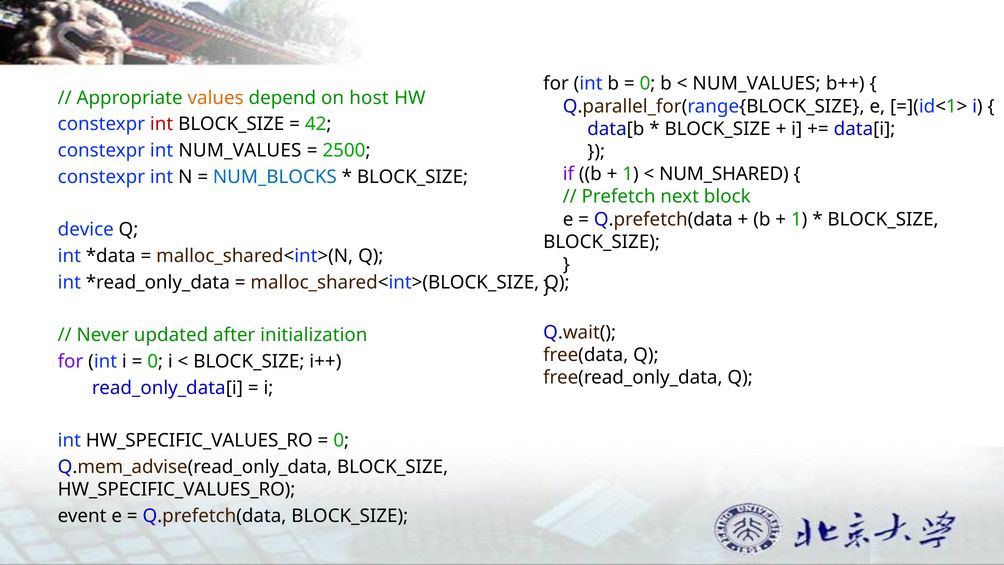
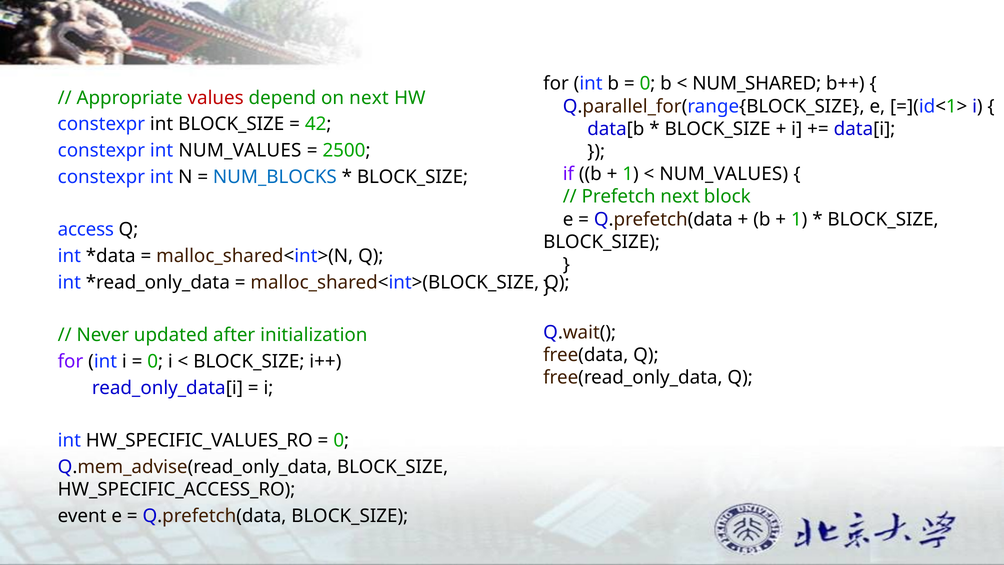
NUM_VALUES at (757, 84): NUM_VALUES -> NUM_SHARED
values colour: orange -> red
on host: host -> next
int at (162, 124) colour: red -> black
NUM_SHARED at (724, 174): NUM_SHARED -> NUM_VALUES
device: device -> access
HW_SPECIFIC_VALUES_RO at (177, 489): HW_SPECIFIC_VALUES_RO -> HW_SPECIFIC_ACCESS_RO
